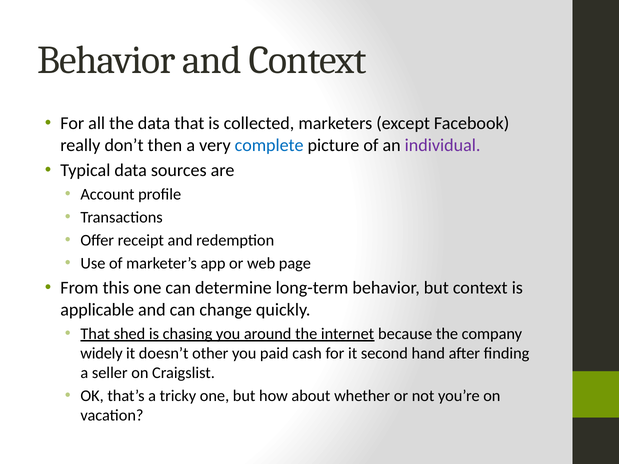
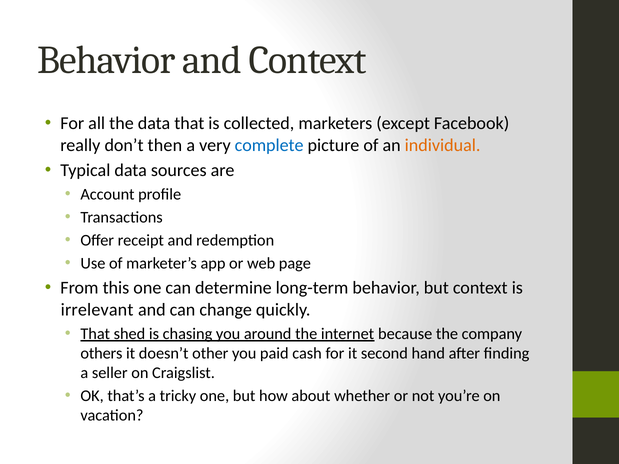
individual colour: purple -> orange
applicable: applicable -> irrelevant
widely: widely -> others
